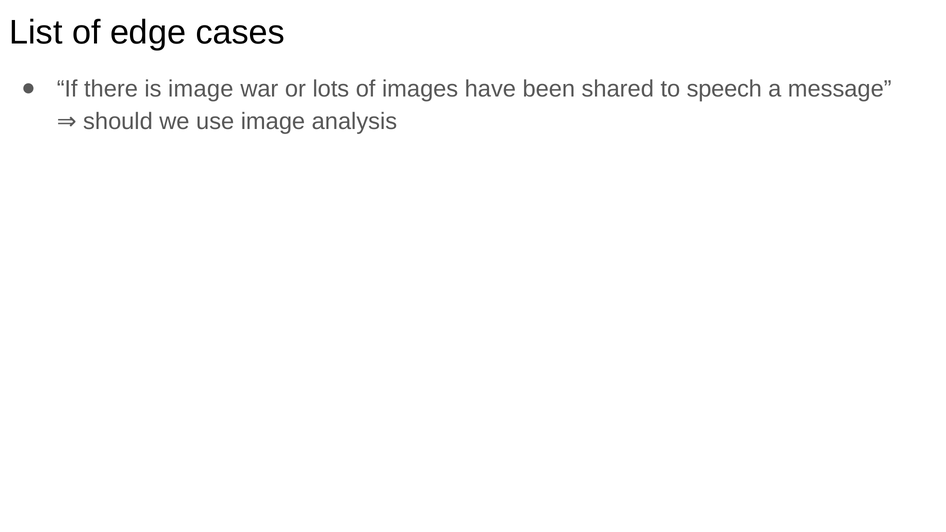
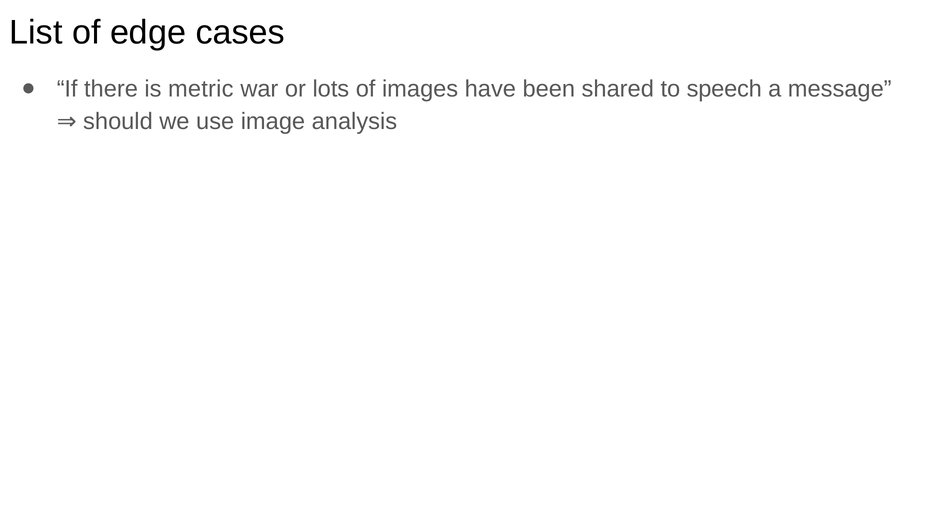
is image: image -> metric
